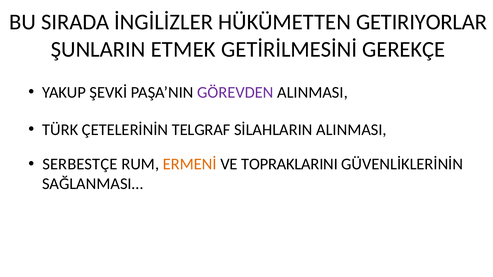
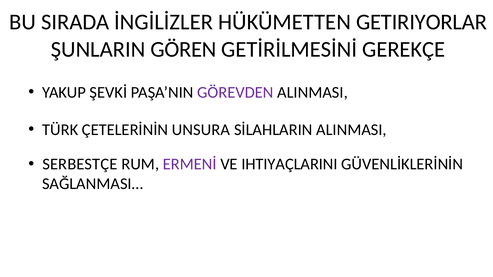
ETMEK: ETMEK -> GÖREN
TELGRAF: TELGRAF -> UNSURA
ERMENİ colour: orange -> purple
TOPRAKLARINI: TOPRAKLARINI -> IHTIYAÇLARINI
